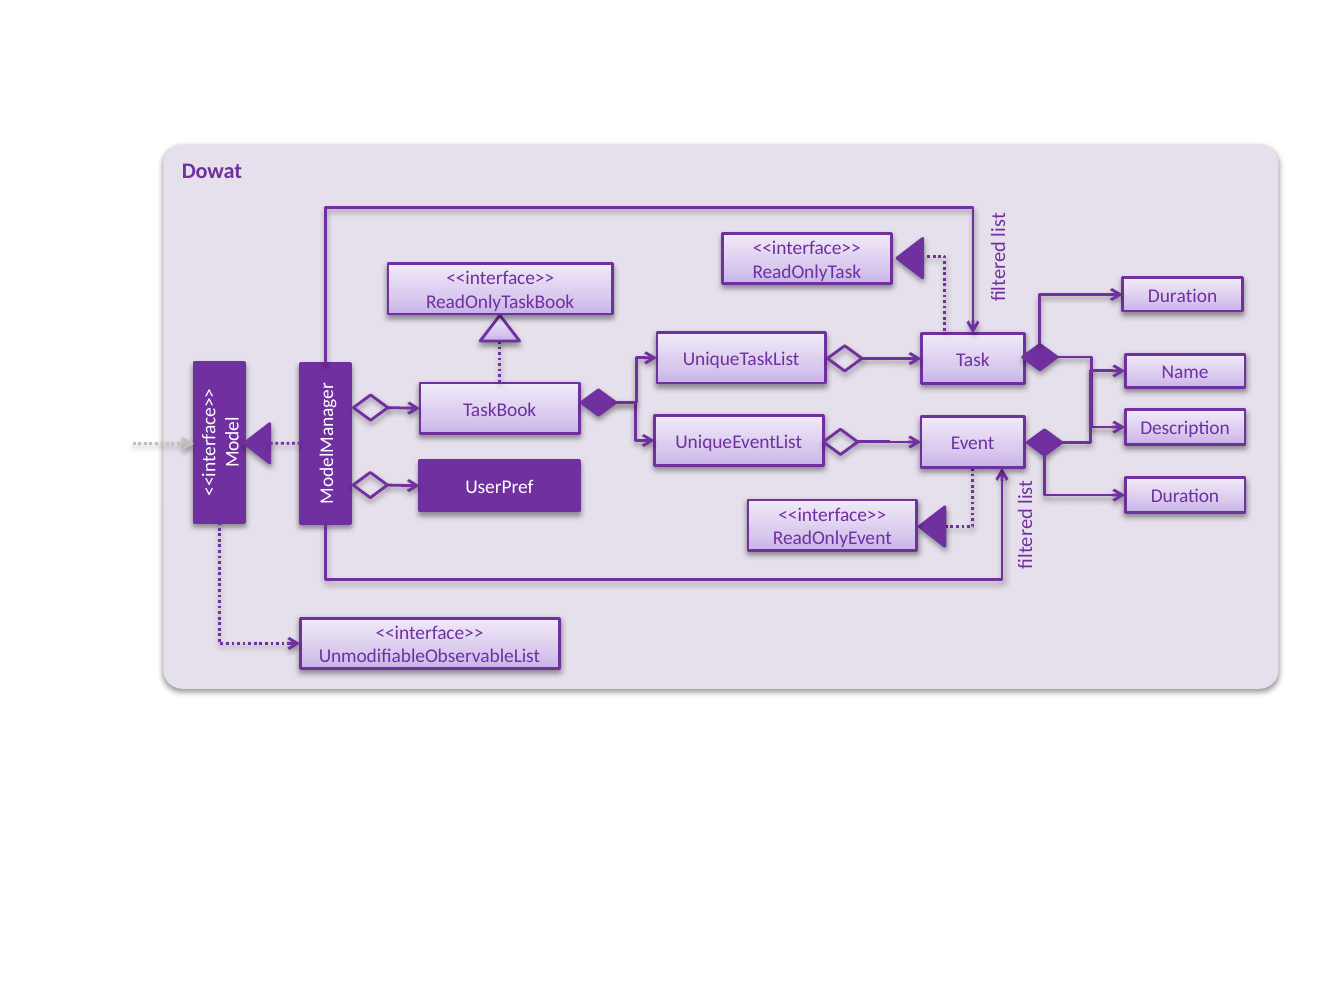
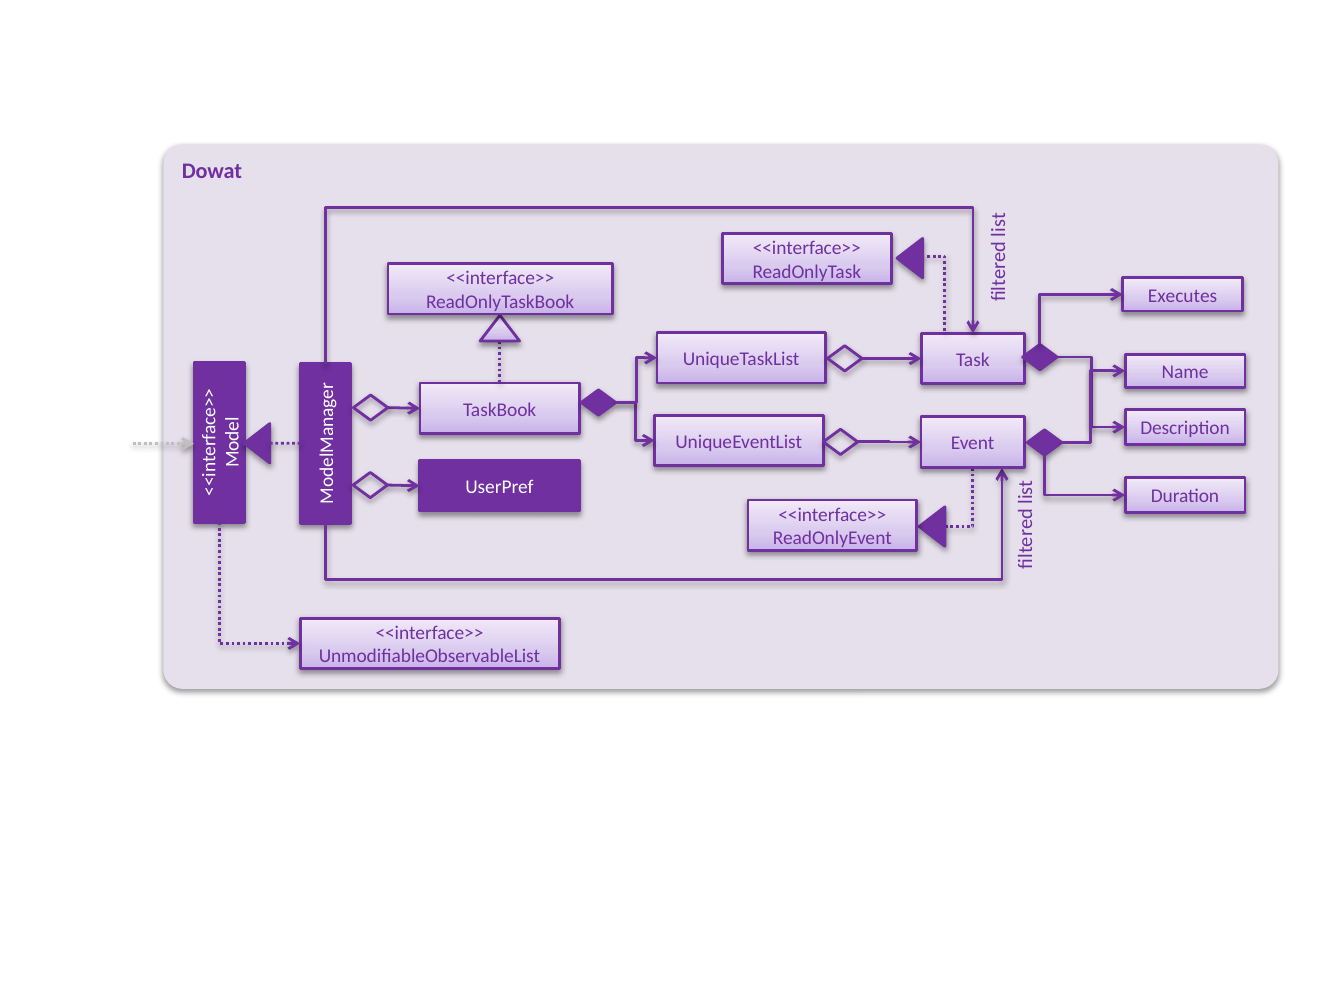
Duration at (1183, 296): Duration -> Executes
